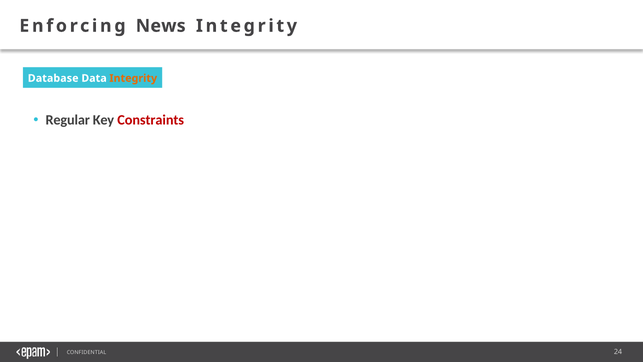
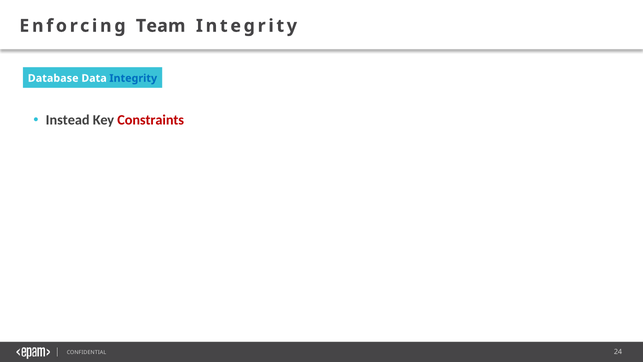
News: News -> Team
Integrity at (133, 78) colour: orange -> blue
Regular: Regular -> Instead
